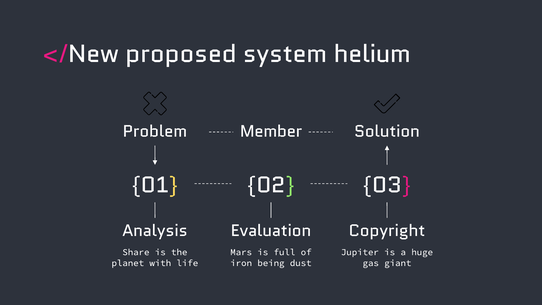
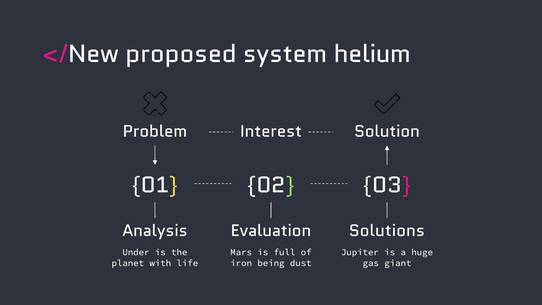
Member: Member -> Interest
Copyright: Copyright -> Solutions
Share: Share -> Under
